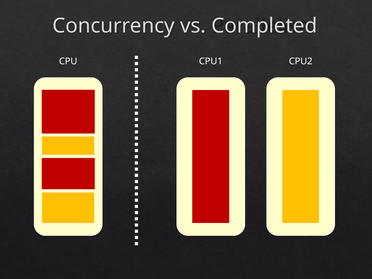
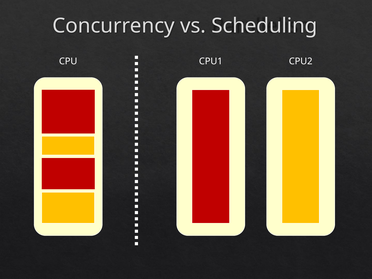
Completed: Completed -> Scheduling
